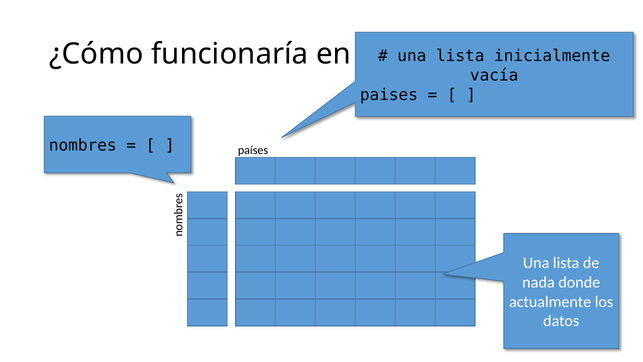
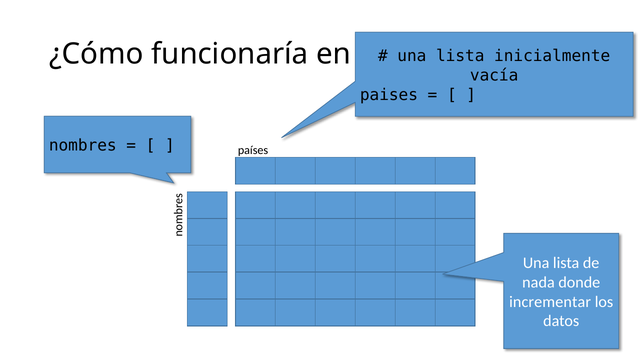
actualmente: actualmente -> incrementar
